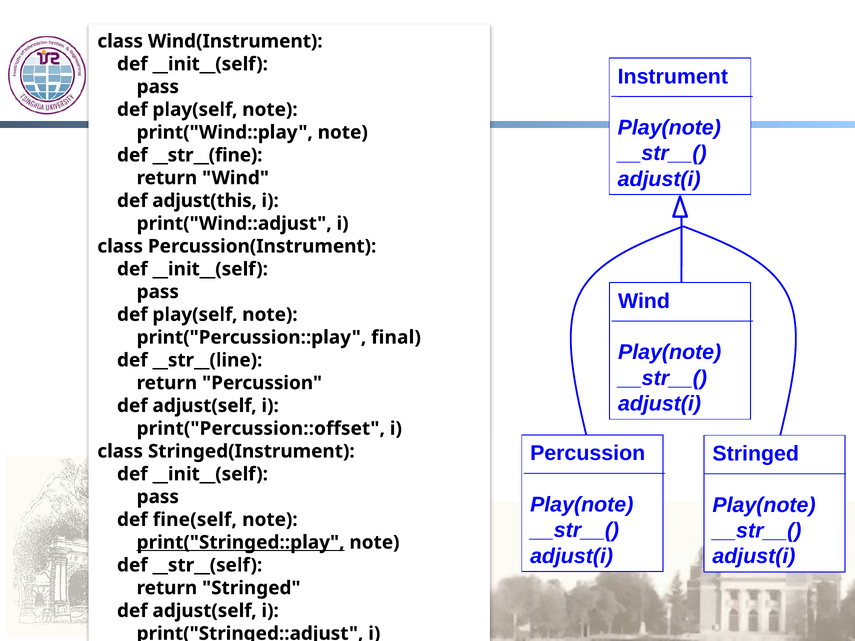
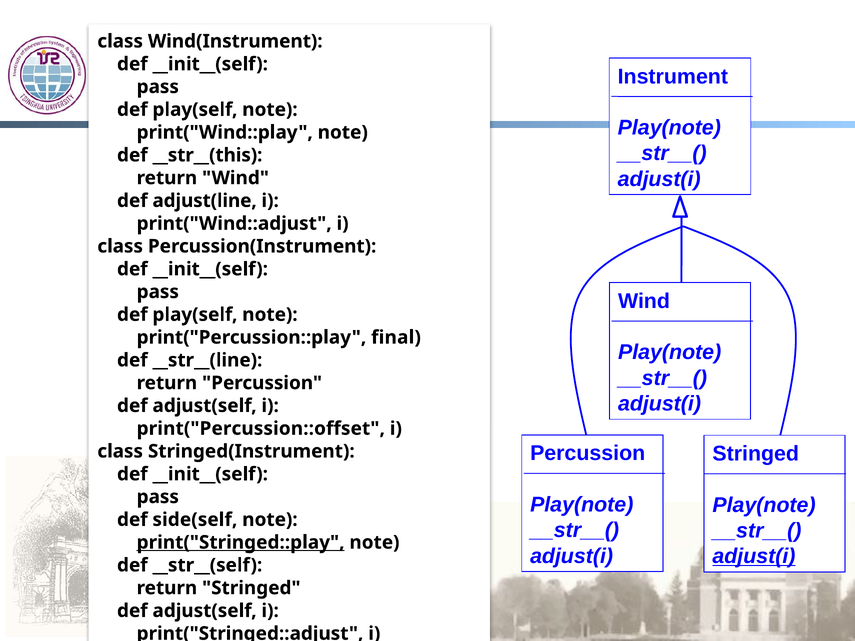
__str__(fine: __str__(fine -> __str__(this
adjust(this: adjust(this -> adjust(line
fine(self: fine(self -> side(self
adjust(i at (754, 557) underline: none -> present
